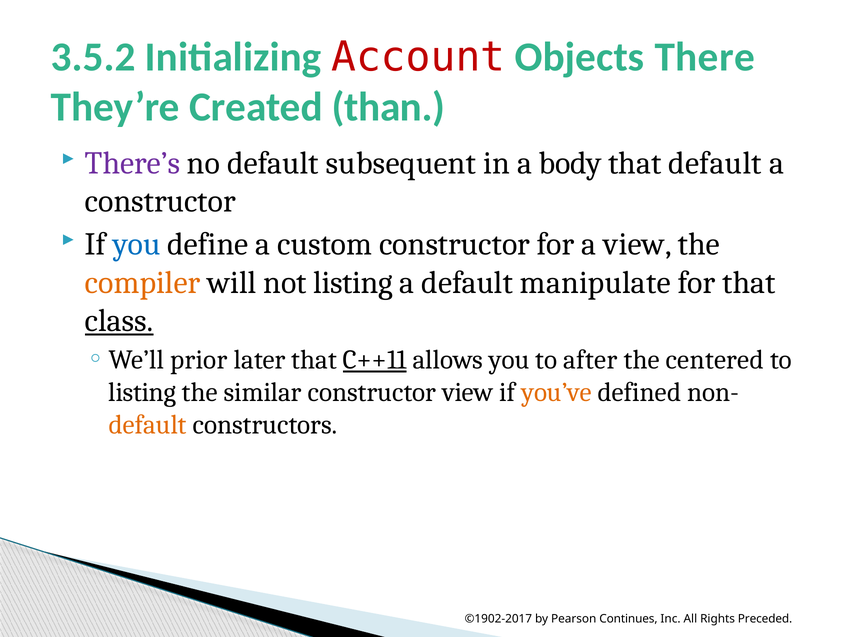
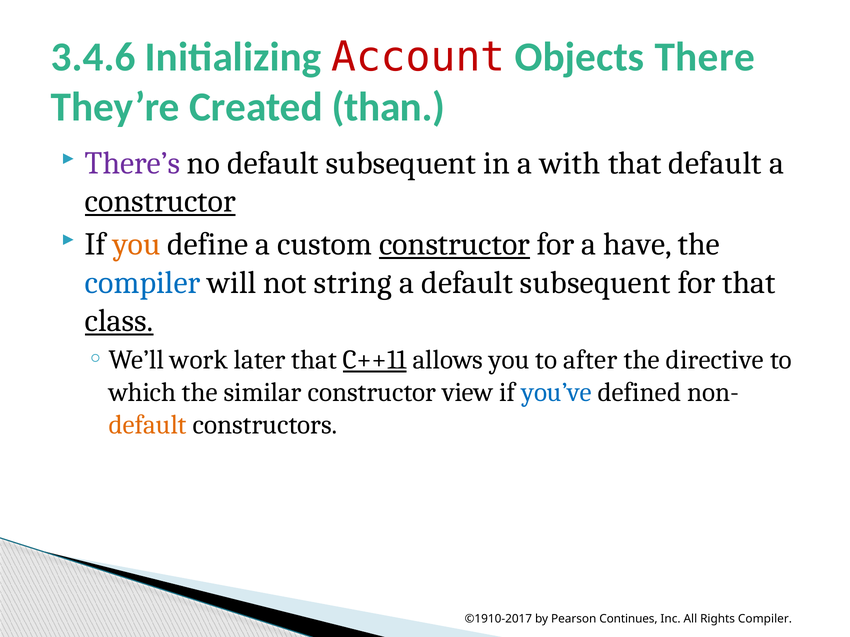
3.5.2: 3.5.2 -> 3.4.6
body: body -> with
constructor at (160, 202) underline: none -> present
you at (137, 245) colour: blue -> orange
constructor at (455, 245) underline: none -> present
a view: view -> have
compiler at (143, 283) colour: orange -> blue
not listing: listing -> string
a default manipulate: manipulate -> subsequent
prior: prior -> work
centered: centered -> directive
listing at (142, 393): listing -> which
you’ve colour: orange -> blue
©1902-2017: ©1902-2017 -> ©1910-2017
Rights Preceded: Preceded -> Compiler
